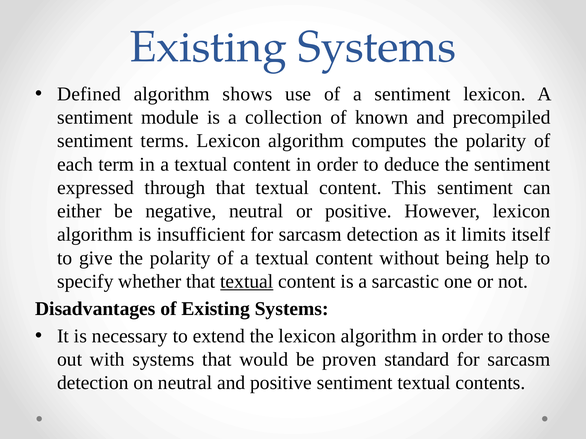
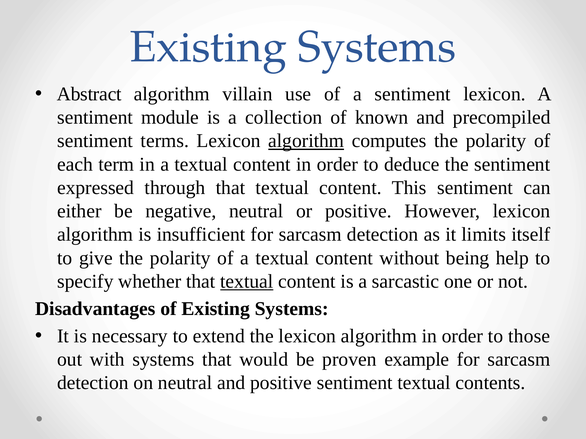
Defined: Defined -> Abstract
shows: shows -> villain
algorithm at (306, 141) underline: none -> present
standard: standard -> example
